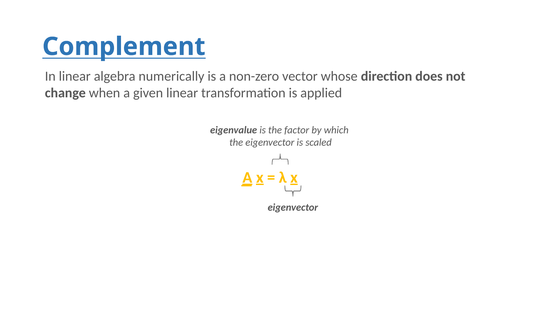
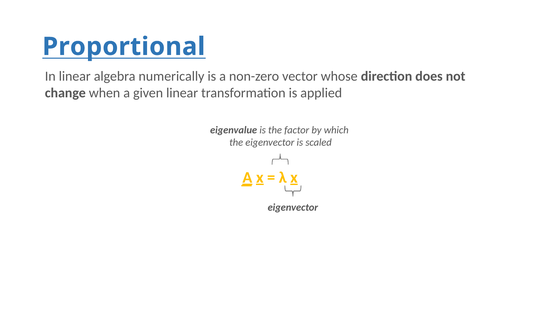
Complement: Complement -> Proportional
